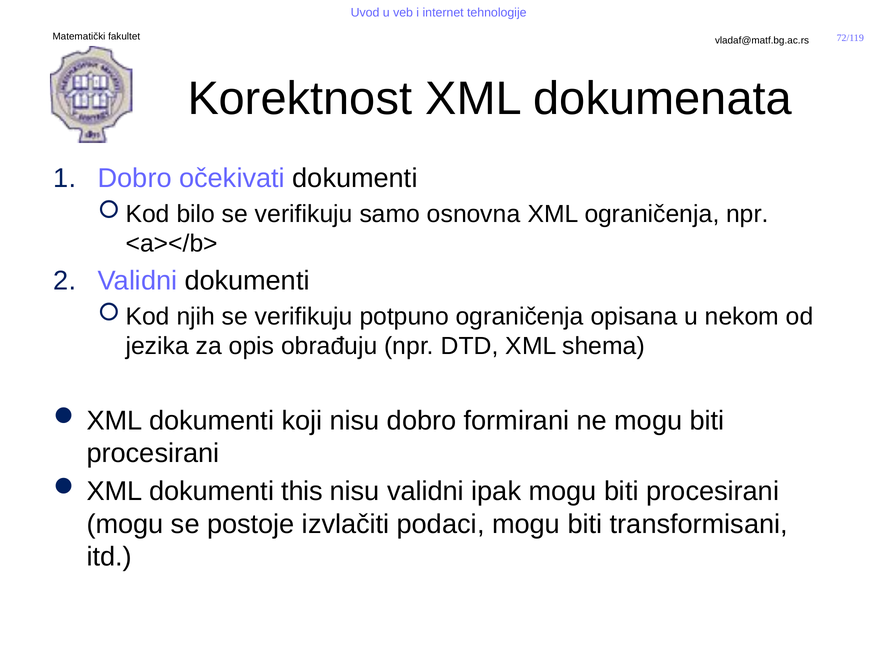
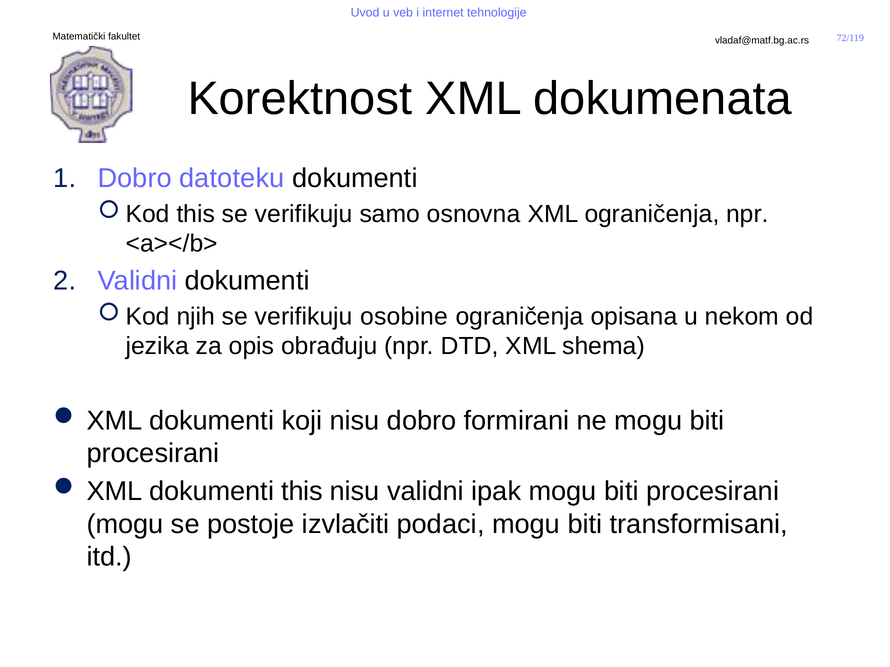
očekivati: očekivati -> datoteku
bilo at (196, 214): bilo -> this
potpuno: potpuno -> osobine
